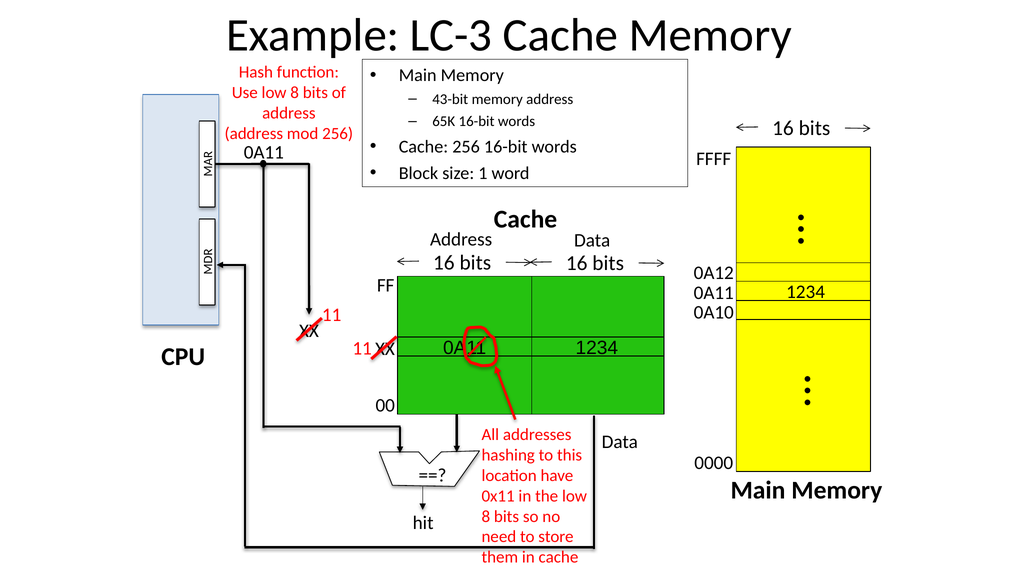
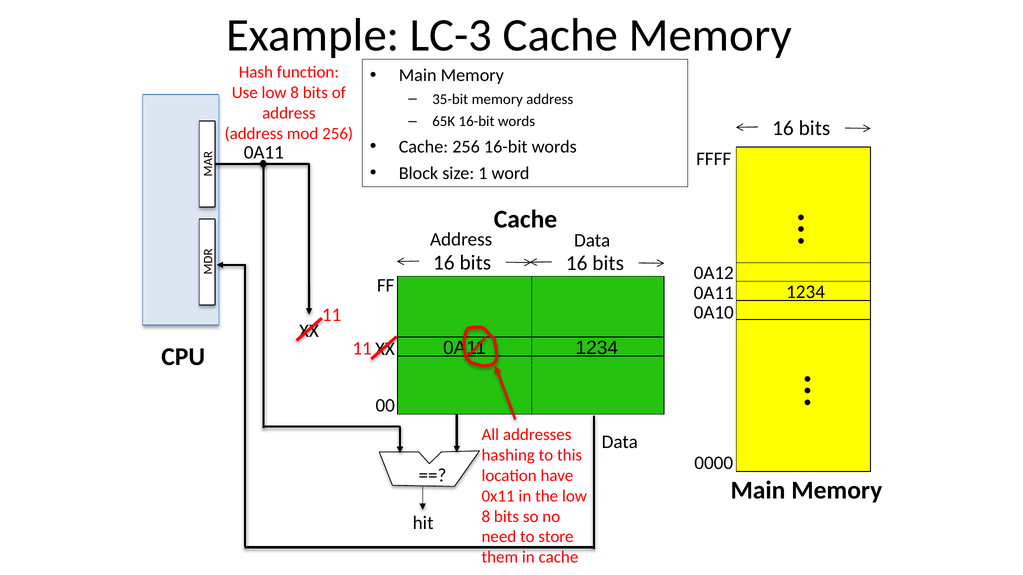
43-bit: 43-bit -> 35-bit
